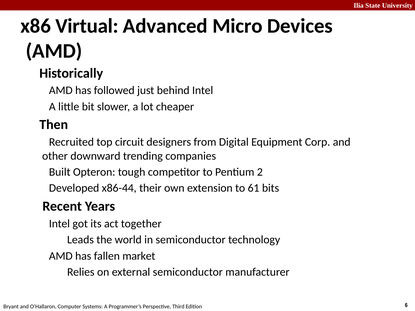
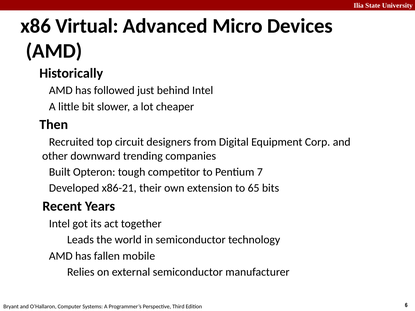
2: 2 -> 7
x86-44: x86-44 -> x86-21
61: 61 -> 65
market: market -> mobile
